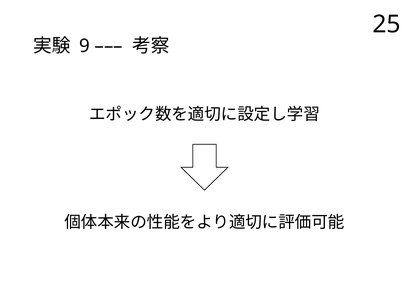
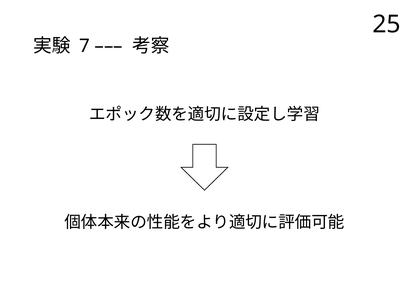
9: 9 -> 7
